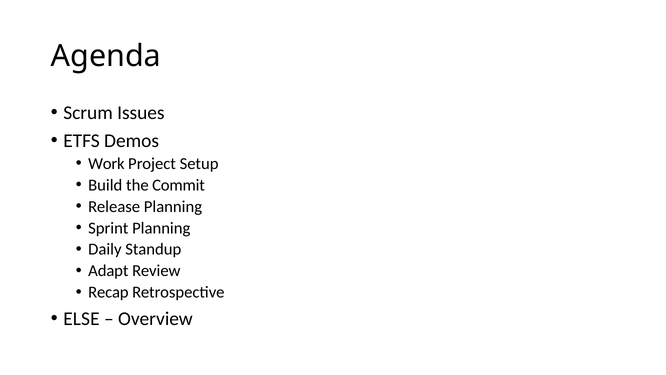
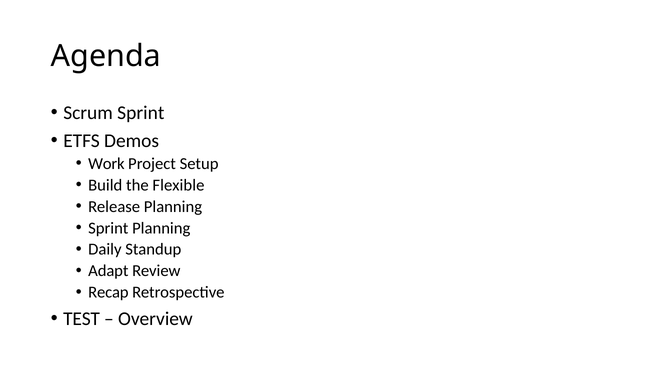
Scrum Issues: Issues -> Sprint
Commit: Commit -> Flexible
ELSE: ELSE -> TEST
